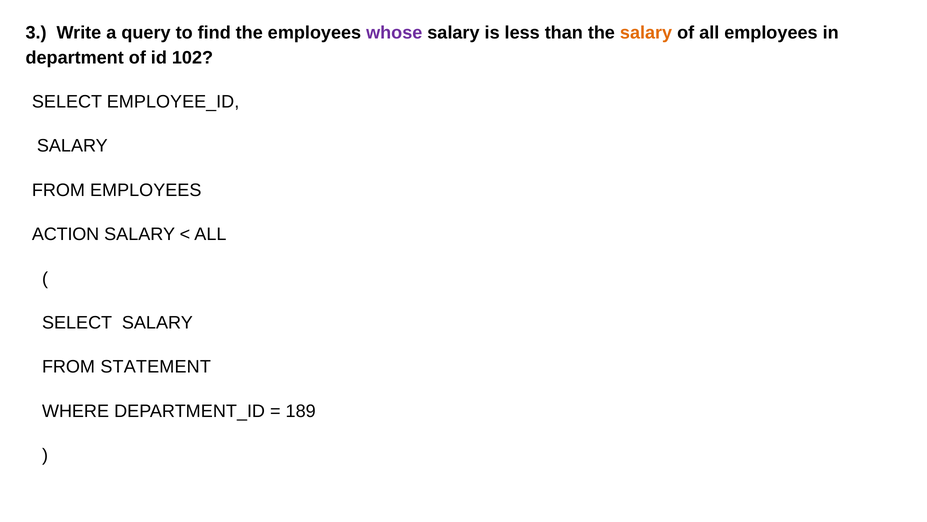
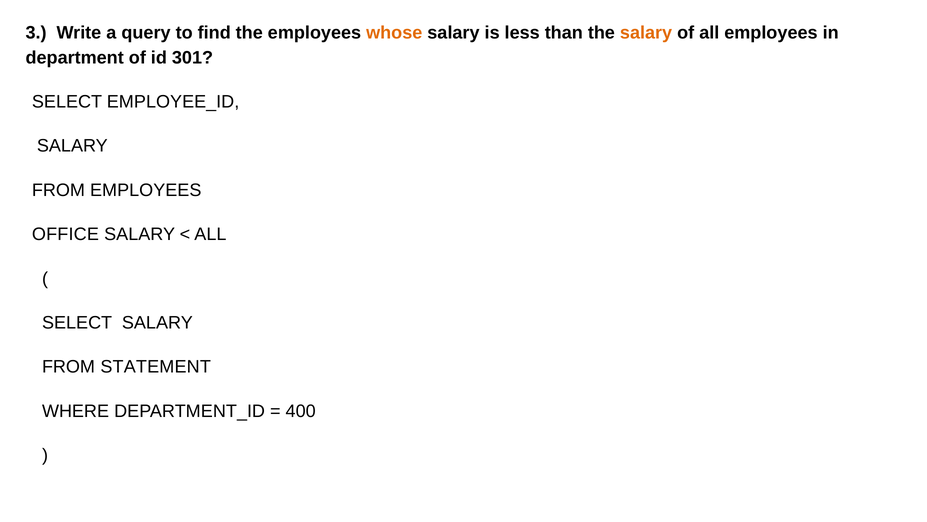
whose colour: purple -> orange
102: 102 -> 301
ACTION: ACTION -> OFFICE
189: 189 -> 400
